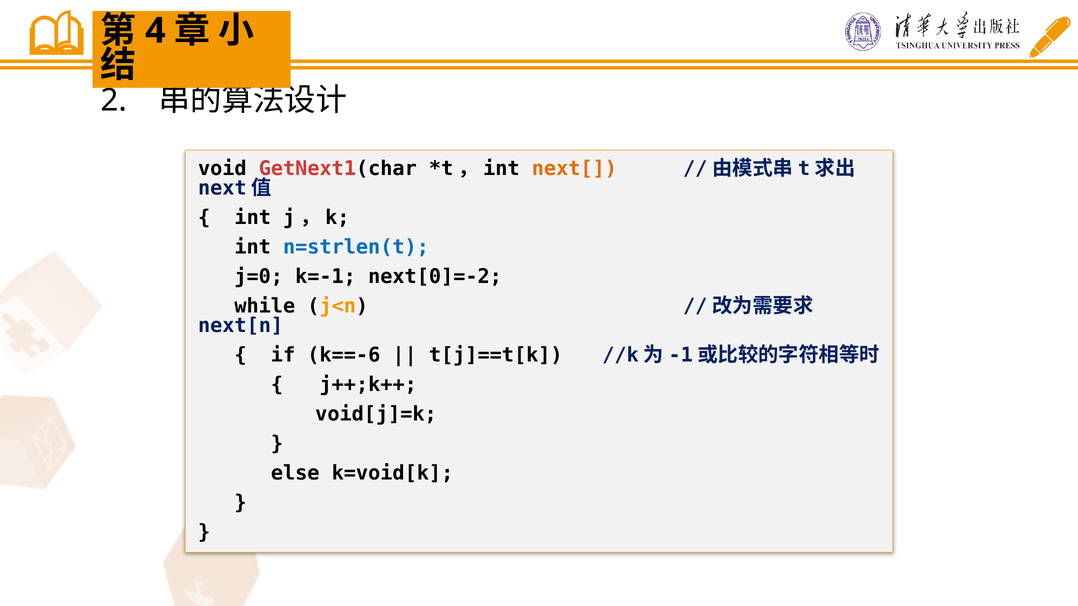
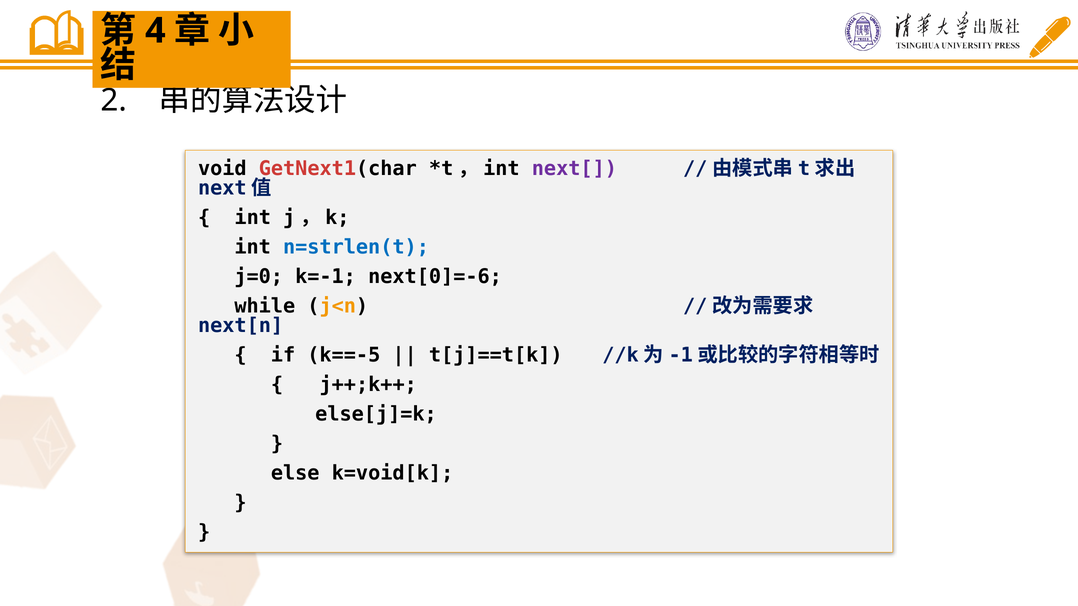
next[ colour: orange -> purple
next[0]=-2: next[0]=-2 -> next[0]=-6
k==-6: k==-6 -> k==-5
void[j]=k: void[j]=k -> else[j]=k
